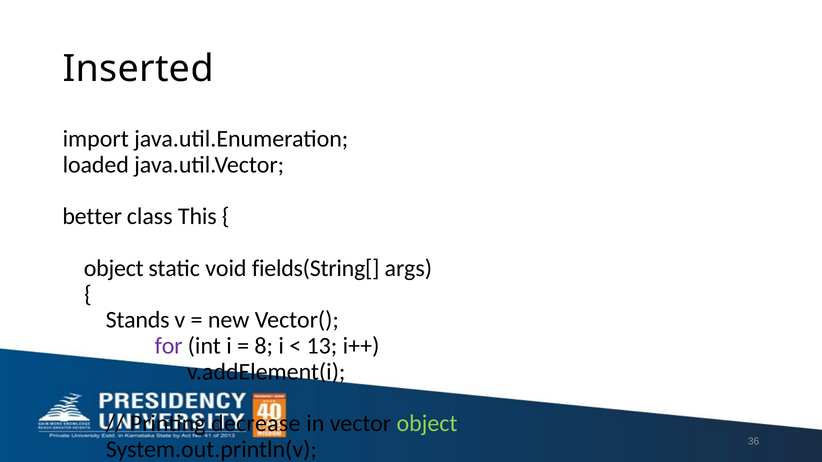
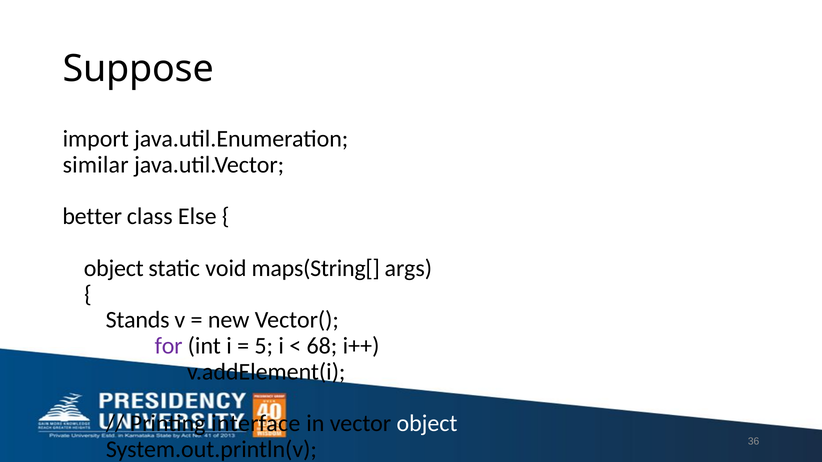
Inserted: Inserted -> Suppose
loaded: loaded -> similar
This: This -> Else
fields(String[: fields(String[ -> maps(String[
8: 8 -> 5
13: 13 -> 68
decrease: decrease -> interface
object at (427, 424) colour: light green -> white
